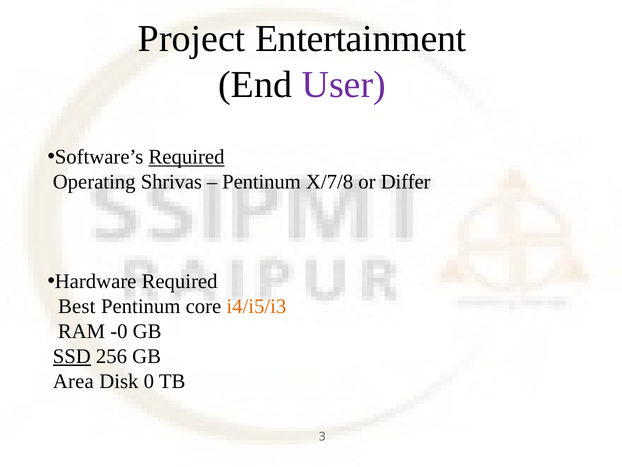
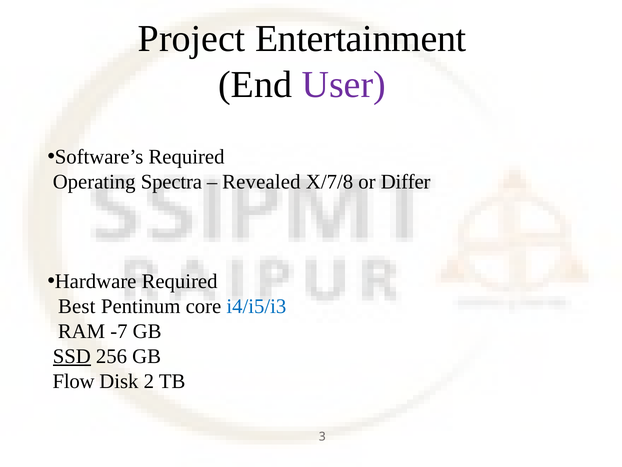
Required at (187, 157) underline: present -> none
Shrivas: Shrivas -> Spectra
Pentinum at (262, 182): Pentinum -> Revealed
i4/i5/i3 colour: orange -> blue
-0: -0 -> -7
Area: Area -> Flow
0: 0 -> 2
